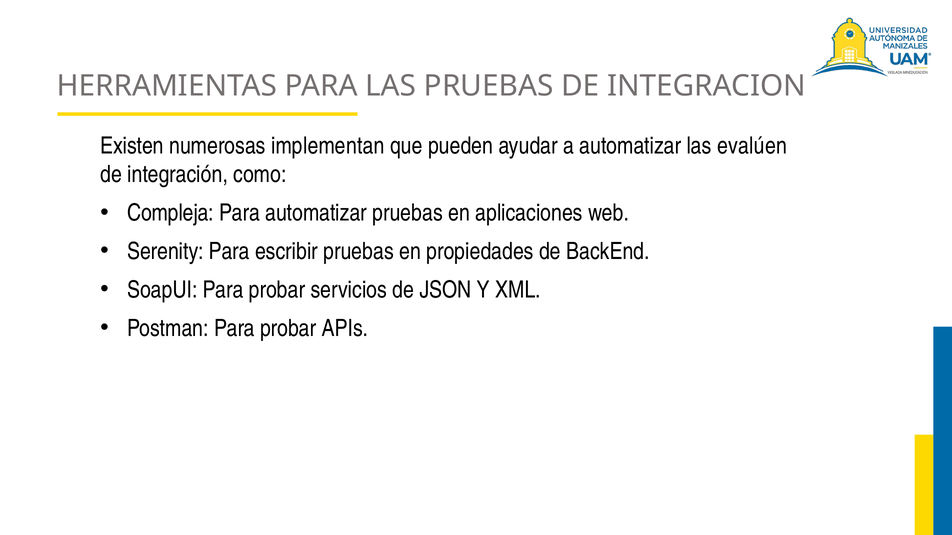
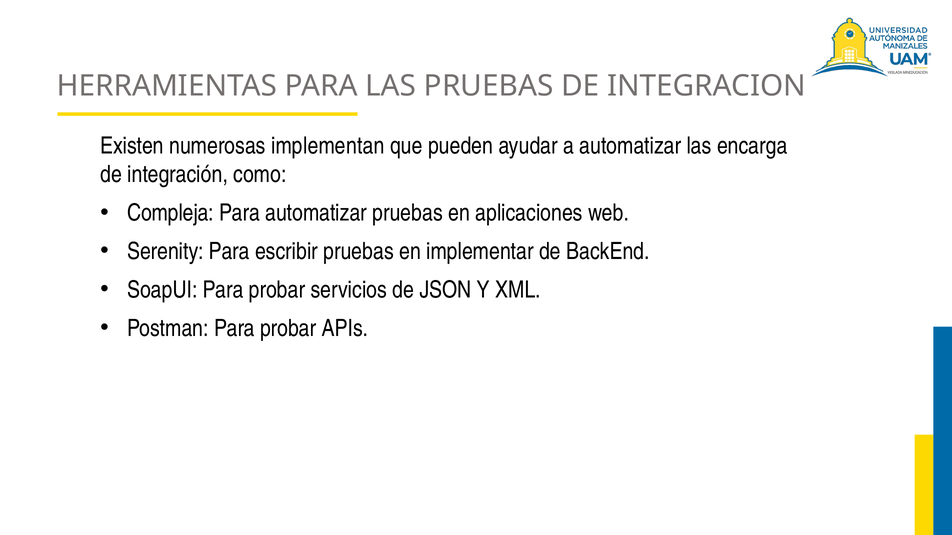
evalúen: evalúen -> encarga
propiedades: propiedades -> implementar
